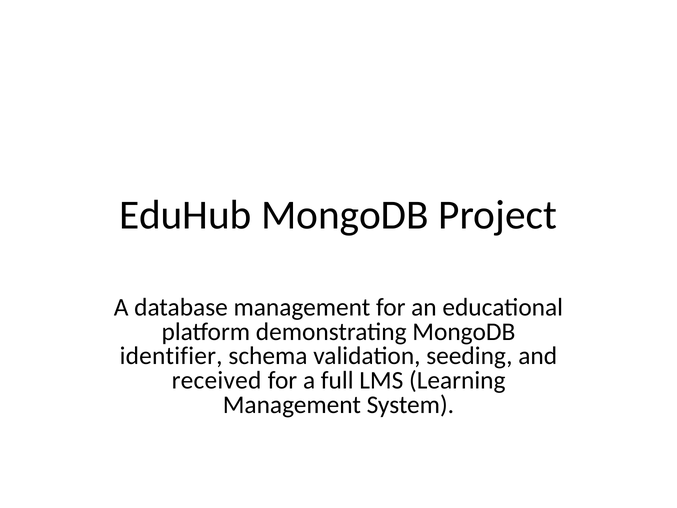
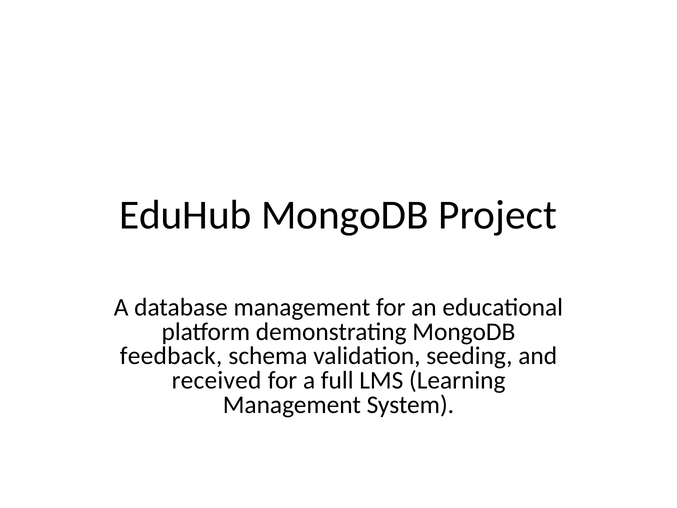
identifier: identifier -> feedback
